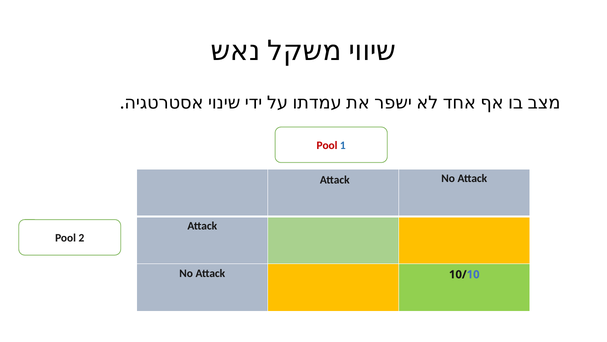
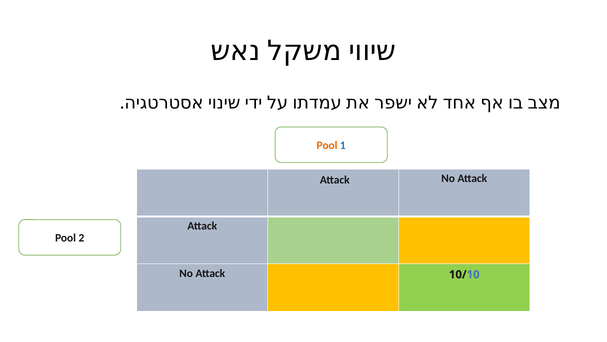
Pool at (327, 145) colour: red -> orange
